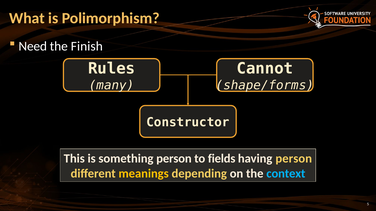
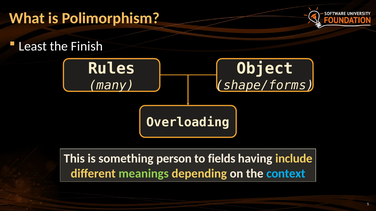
Need: Need -> Least
Cannot: Cannot -> Object
Constructor: Constructor -> Overloading
having person: person -> include
meanings colour: yellow -> light green
